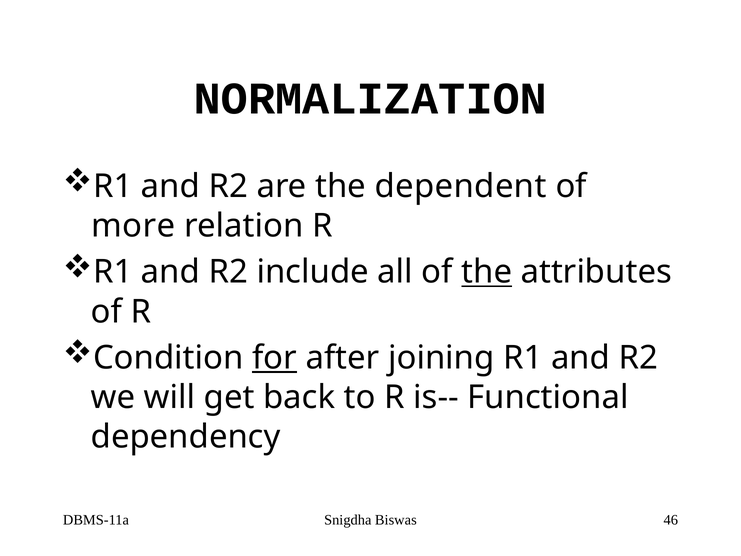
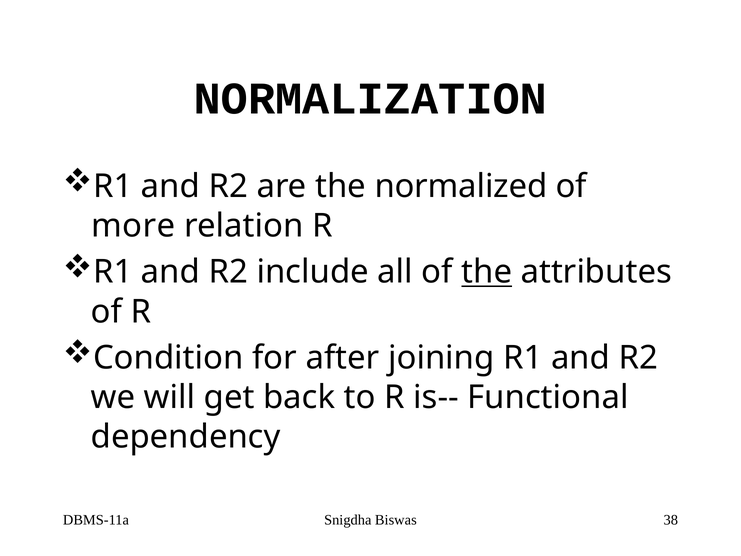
dependent: dependent -> normalized
for underline: present -> none
46: 46 -> 38
